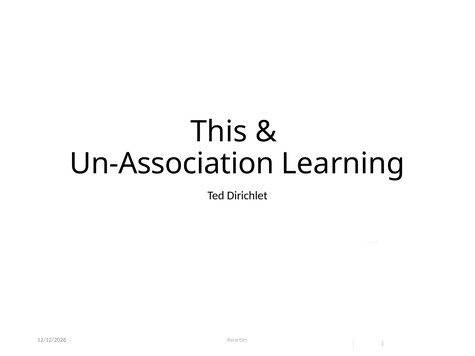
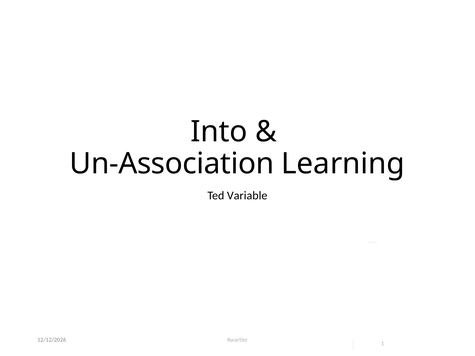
This: This -> Into
Dirichlet: Dirichlet -> Variable
